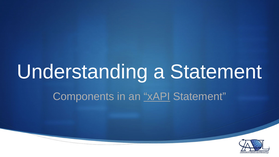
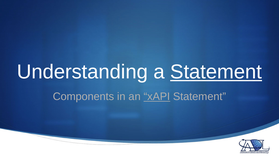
Statement at (216, 72) underline: none -> present
